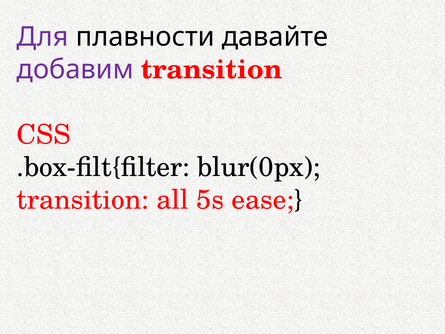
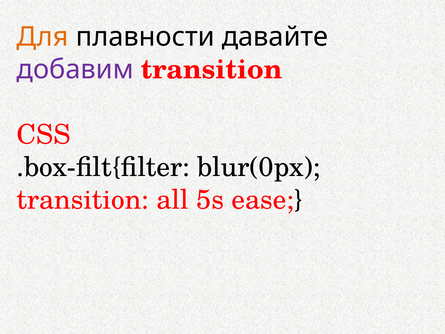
Для colour: purple -> orange
